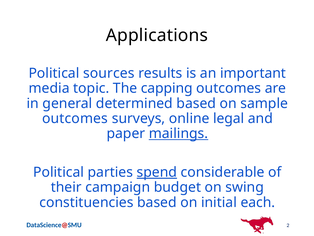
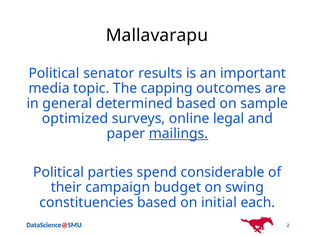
Applications: Applications -> Mallavarapu
sources: sources -> senator
outcomes at (75, 118): outcomes -> optimized
spend underline: present -> none
